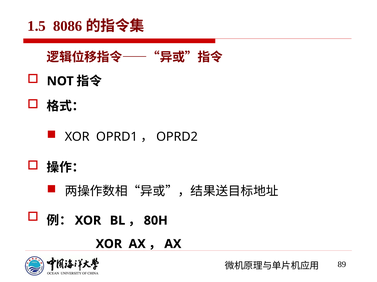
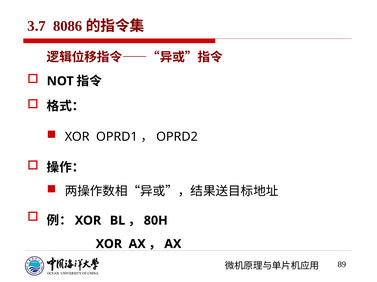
1.5: 1.5 -> 3.7
